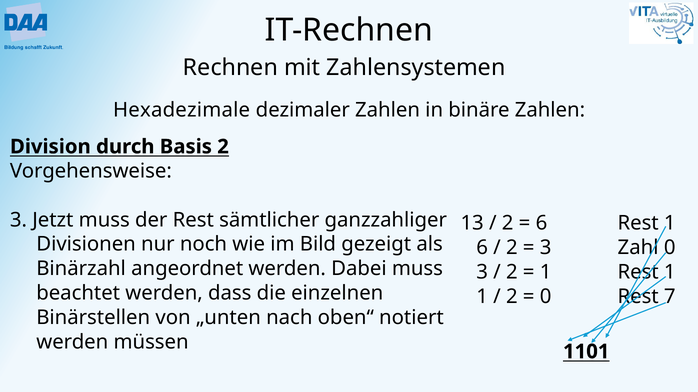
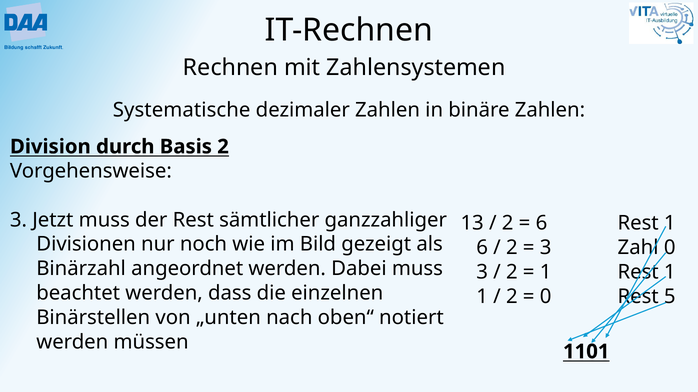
Hexadezimale: Hexadezimale -> Systematische
7: 7 -> 5
